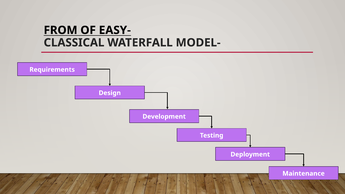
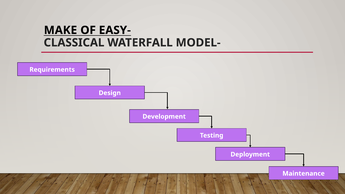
FROM: FROM -> MAKE
